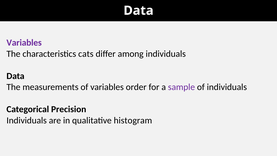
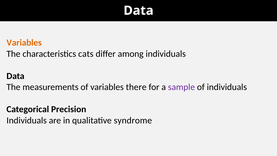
Variables at (24, 43) colour: purple -> orange
order: order -> there
histogram: histogram -> syndrome
